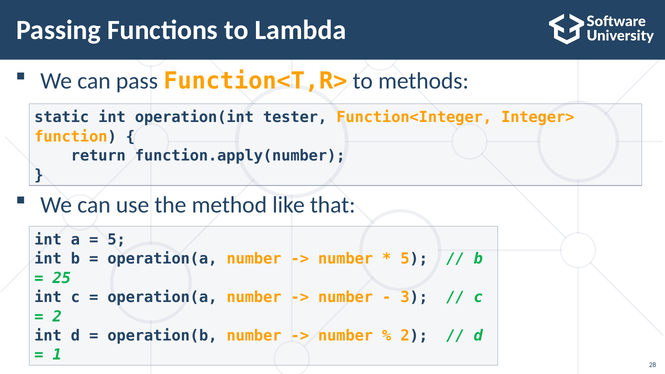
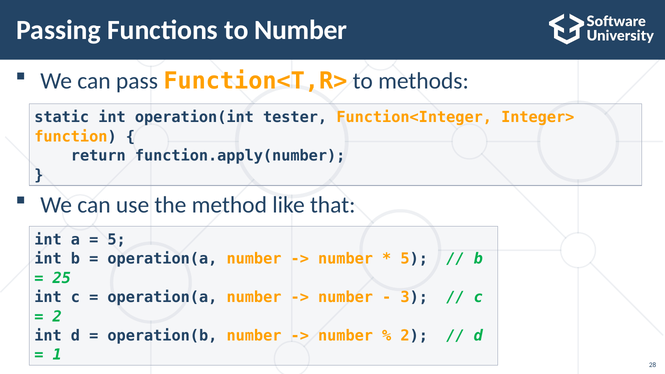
to Lambda: Lambda -> Number
